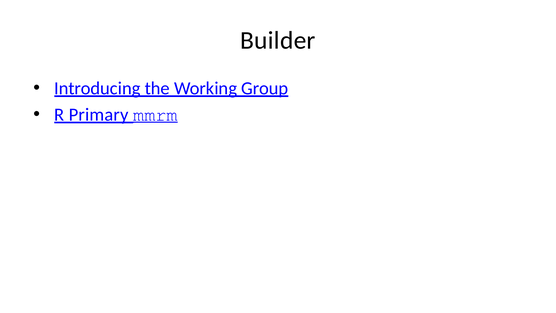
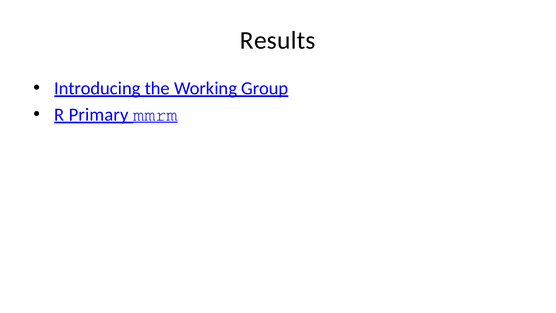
Builder: Builder -> Results
